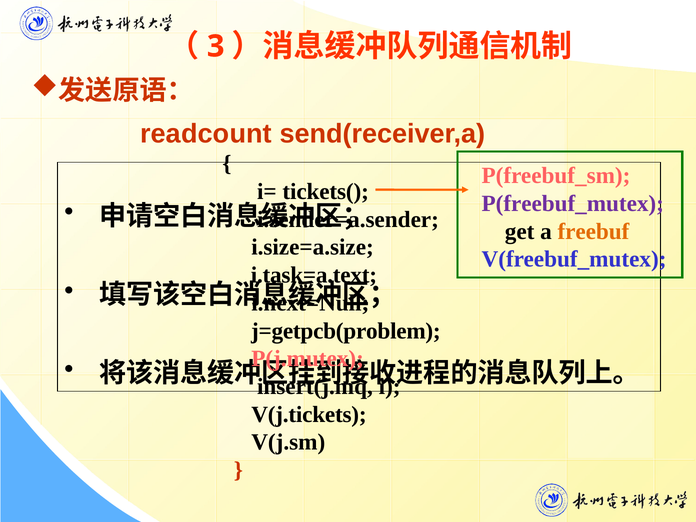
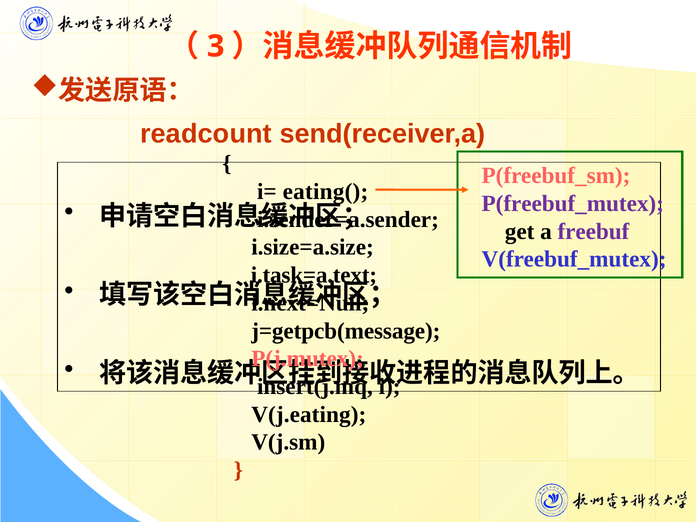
tickets(: tickets( -> eating(
freebuf colour: orange -> purple
j=getpcb(problem: j=getpcb(problem -> j=getpcb(message
V(j.tickets: V(j.tickets -> V(j.eating
